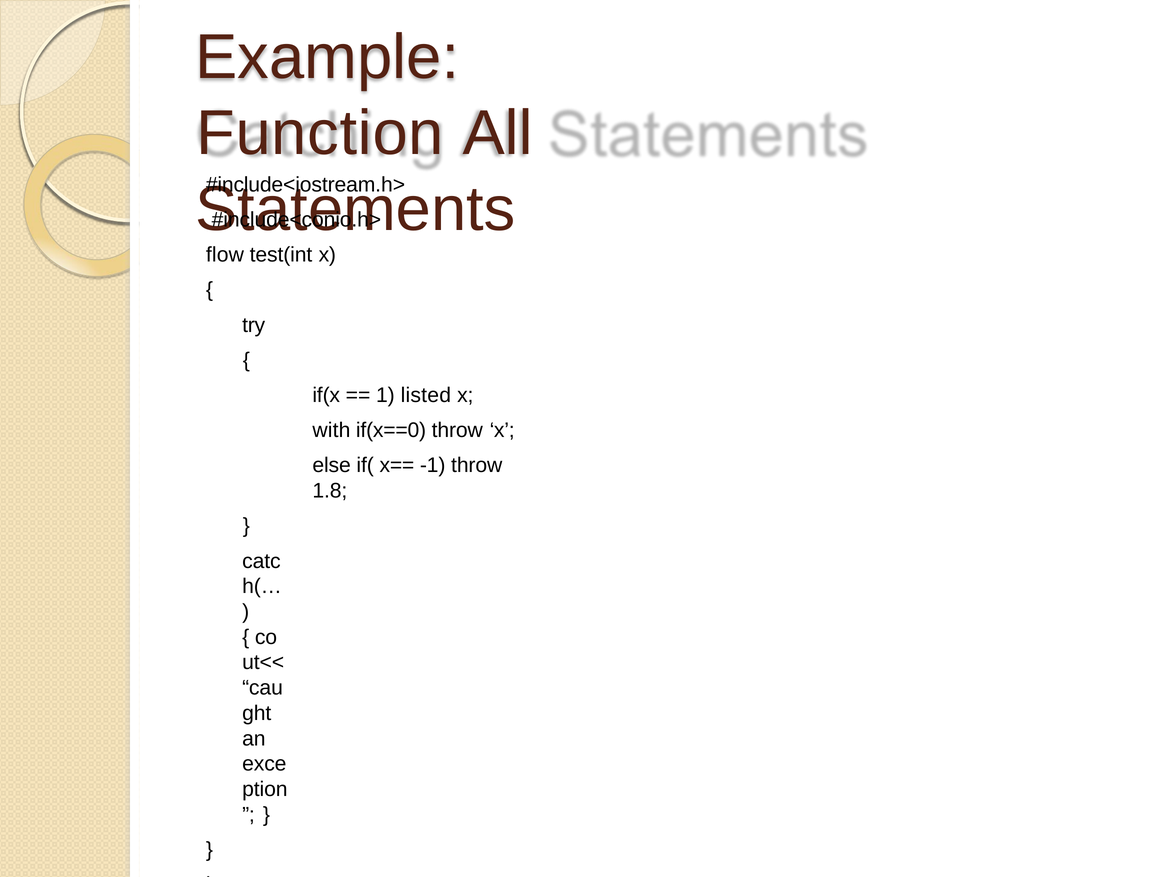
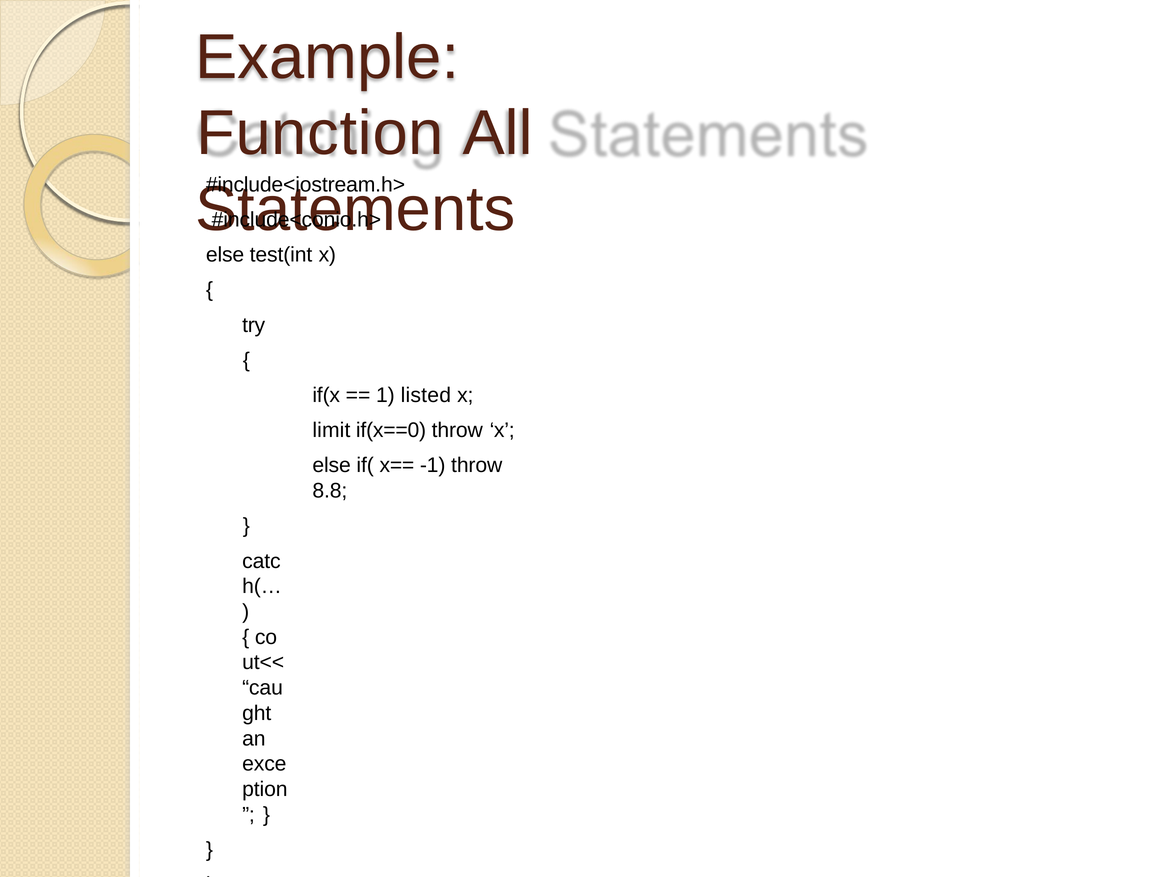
flow at (225, 255): flow -> else
with: with -> limit
1.8: 1.8 -> 8.8
